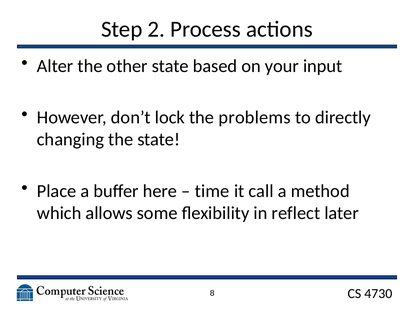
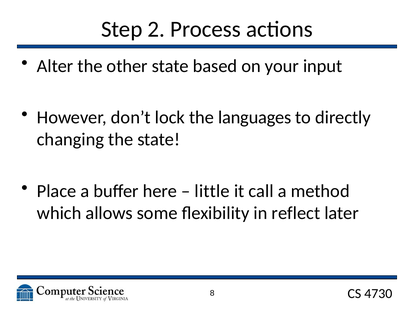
problems: problems -> languages
time: time -> little
